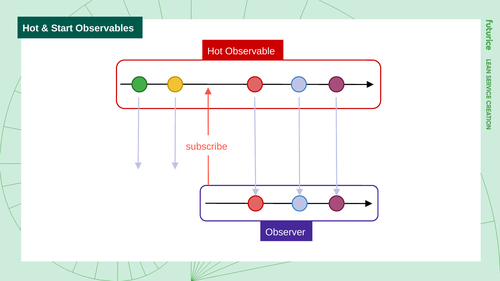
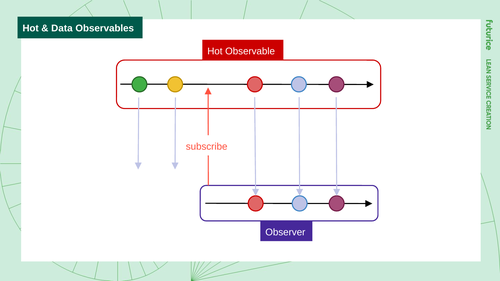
Start: Start -> Data
